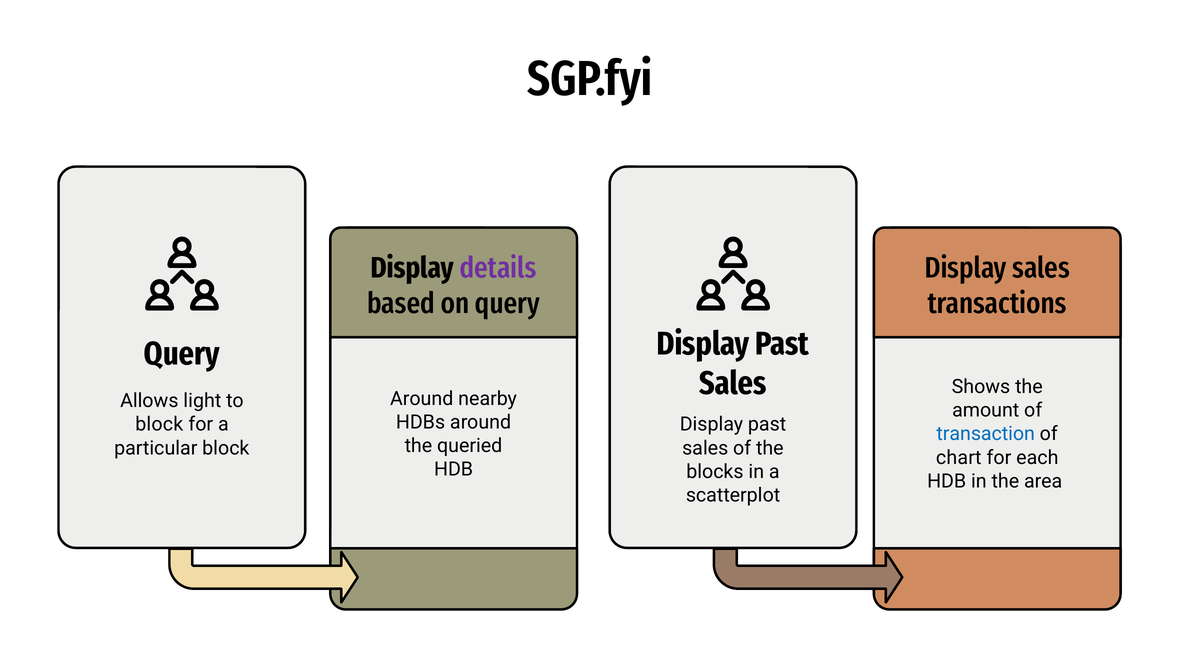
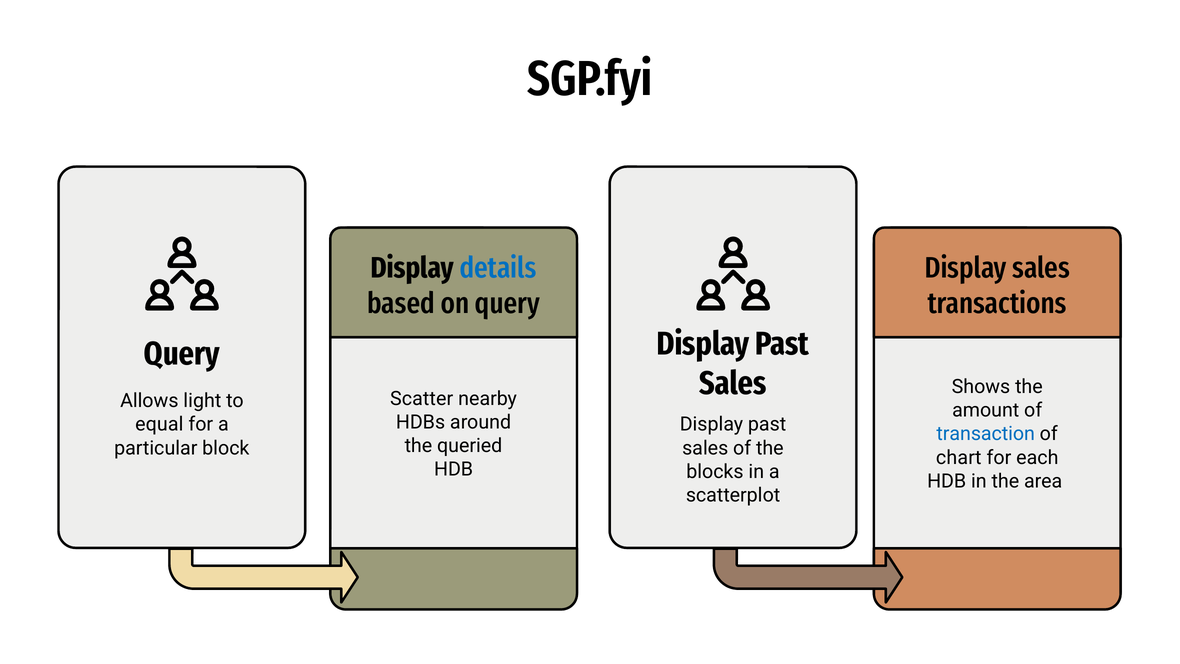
details colour: purple -> blue
Around at (422, 398): Around -> Scatter
block at (159, 424): block -> equal
